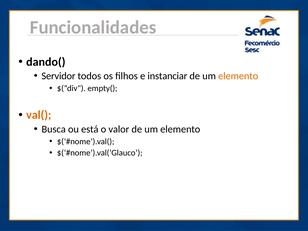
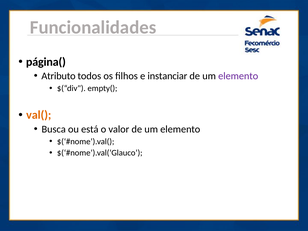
dando(: dando( -> página(
Servidor: Servidor -> Atributo
elemento at (238, 76) colour: orange -> purple
